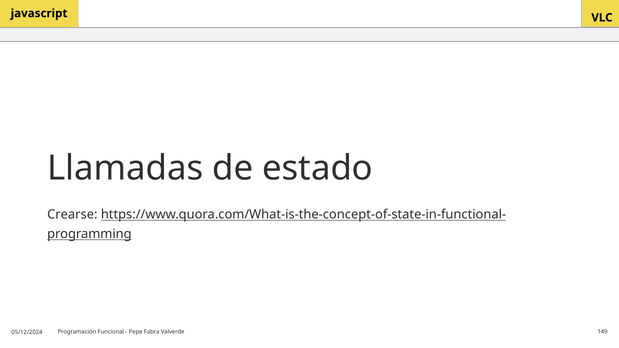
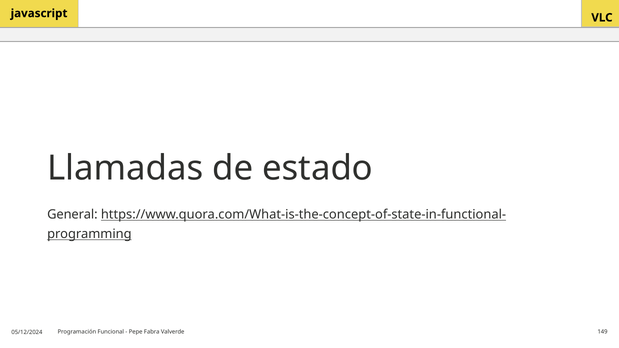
Crearse: Crearse -> General
